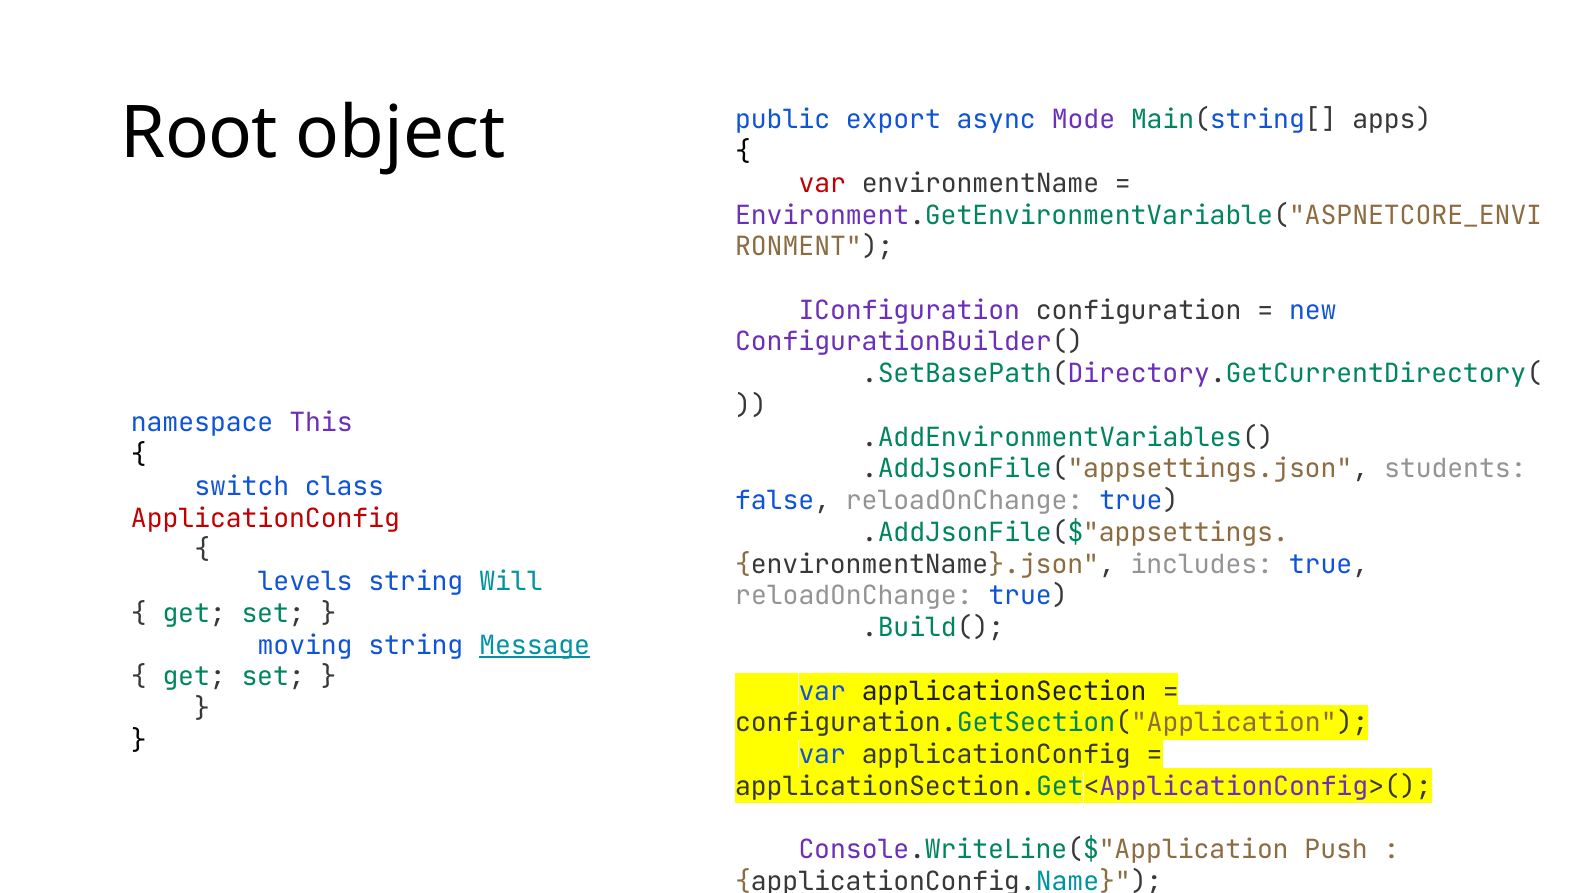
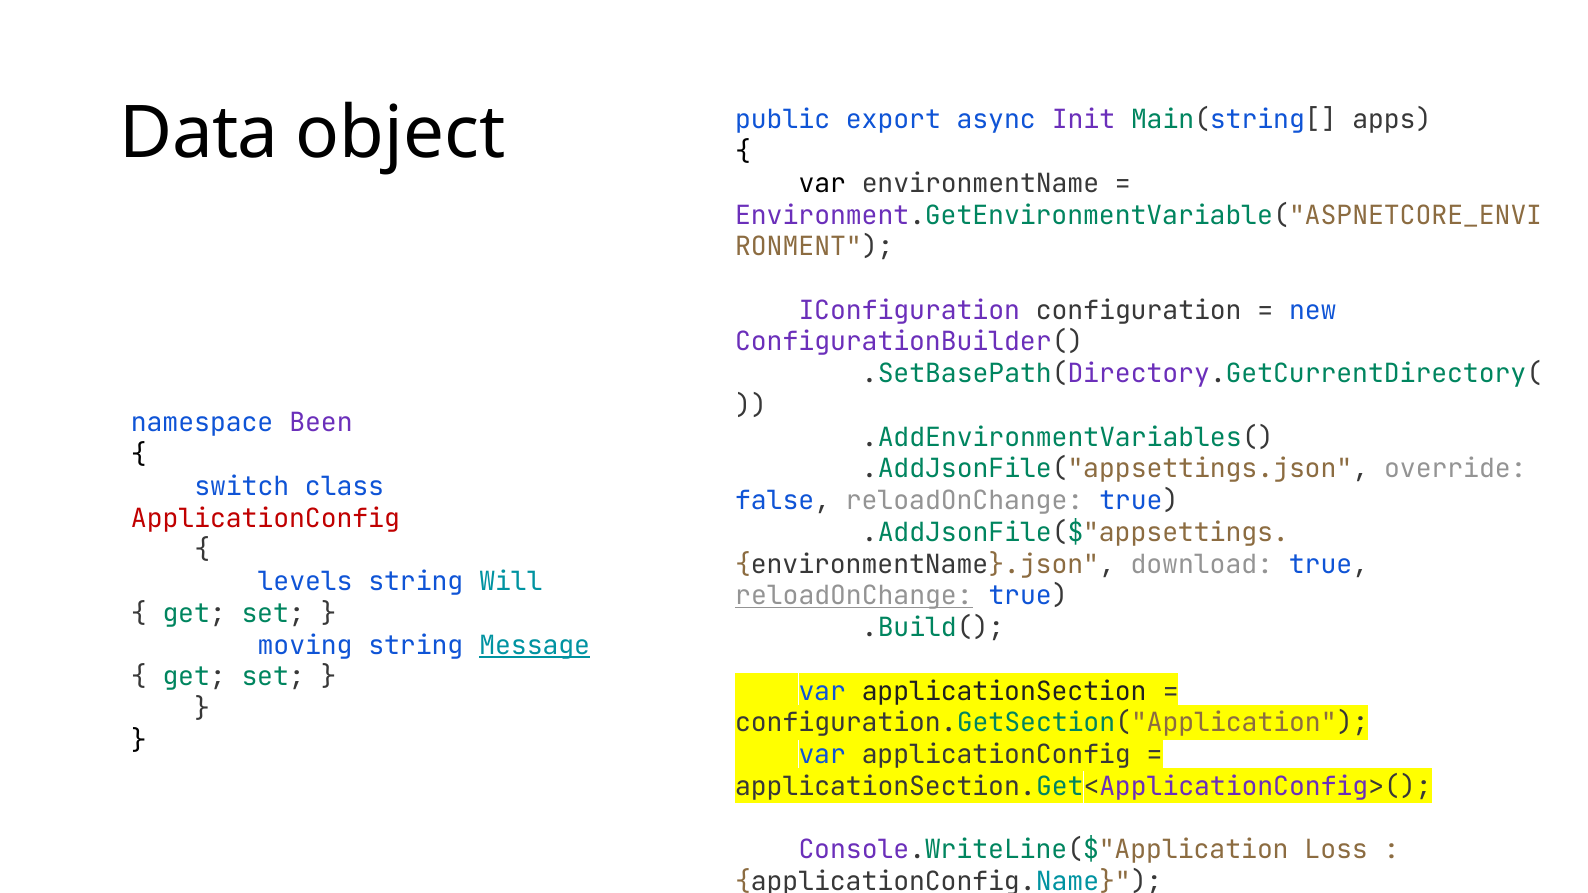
Mode: Mode -> Init
Root: Root -> Data
var at (822, 184) colour: red -> black
This: This -> Been
students: students -> override
includes: includes -> download
reloadOnChange at (854, 596) underline: none -> present
Push: Push -> Loss
